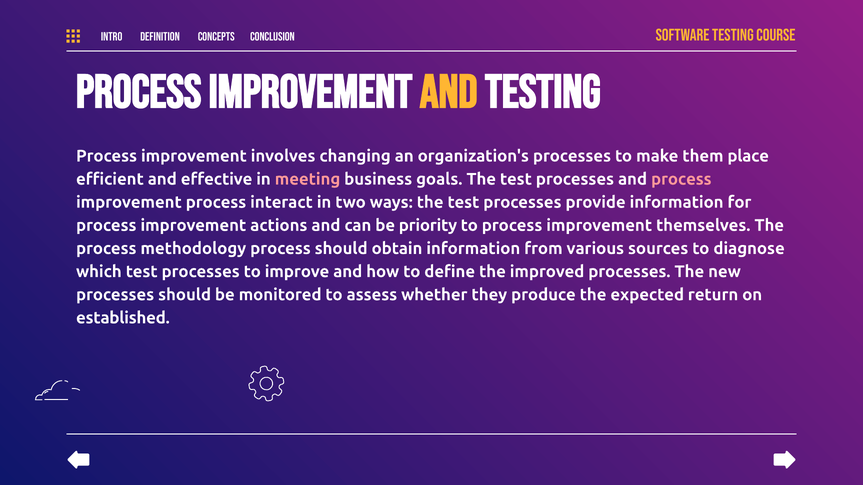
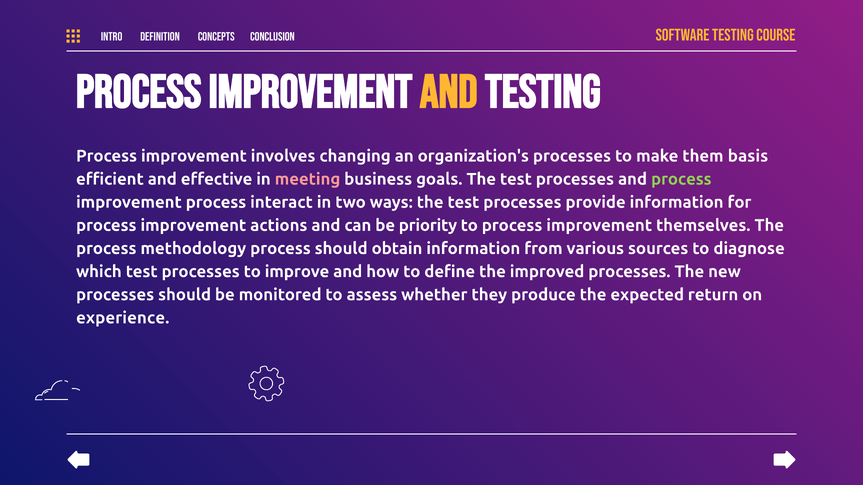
place: place -> basis
process at (681, 179) colour: pink -> light green
established: established -> experience
